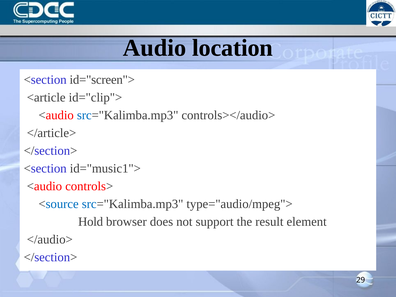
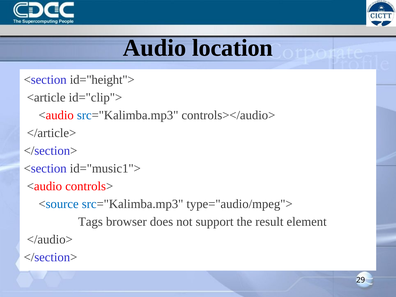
id="screen">: id="screen"> -> id="height">
Hold: Hold -> Tags
